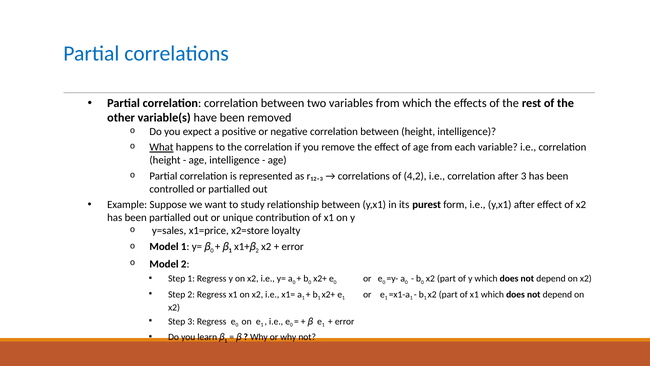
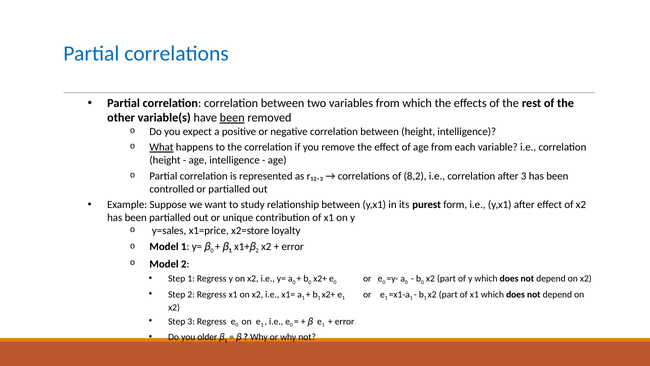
been at (232, 118) underline: none -> present
4,2: 4,2 -> 8,2
learn: learn -> older
